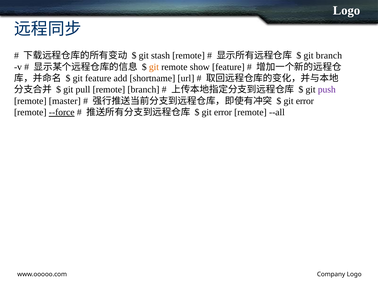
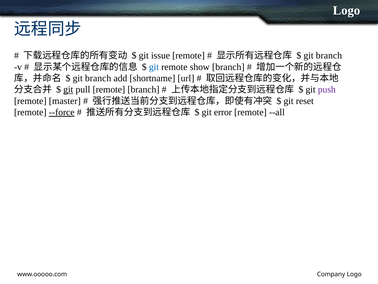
stash: stash -> issue
git at (154, 67) colour: orange -> blue
show feature: feature -> branch
feature at (98, 78): feature -> branch
git at (68, 89) underline: none -> present
error at (305, 101): error -> reset
